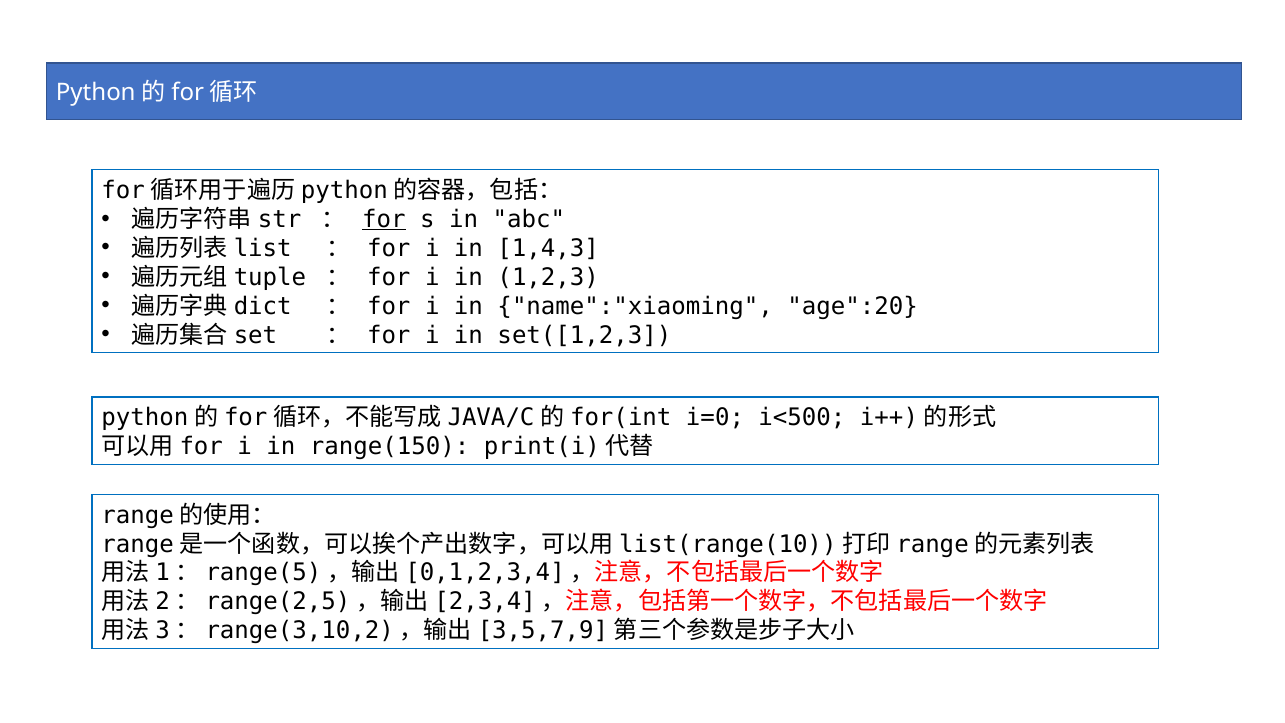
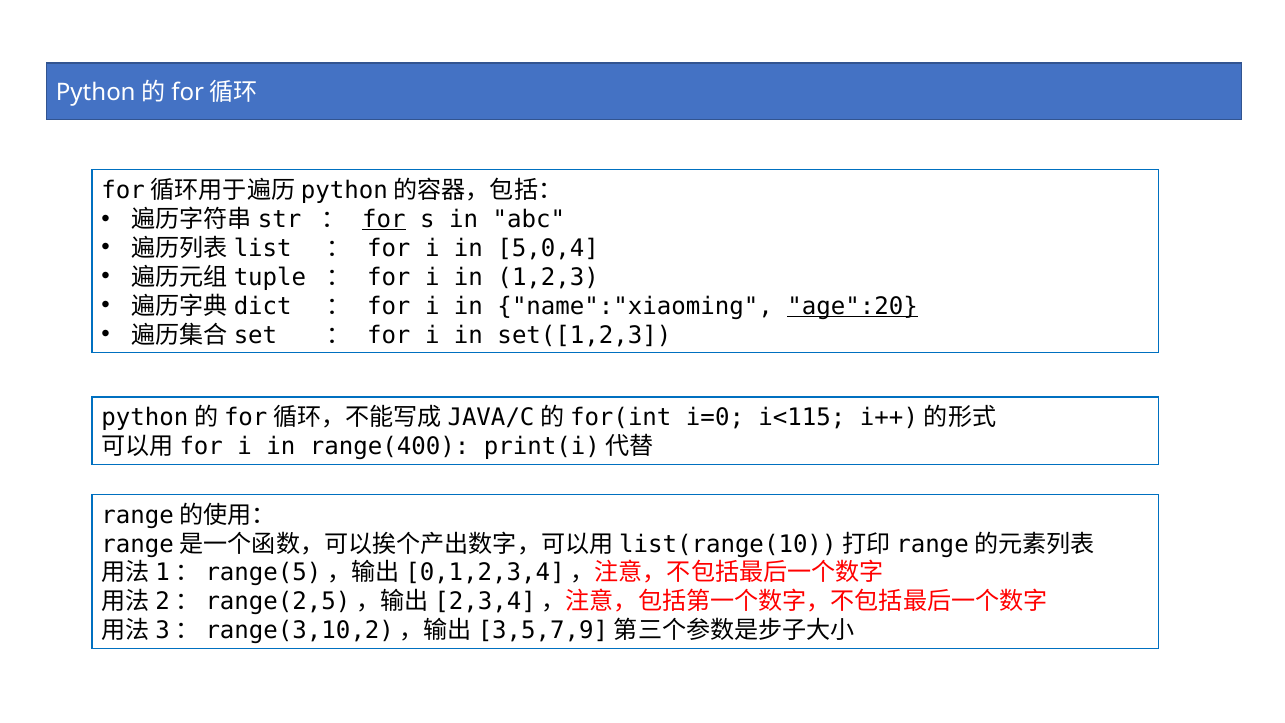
1,4,3: 1,4,3 -> 5,0,4
age":20 underline: none -> present
i<500: i<500 -> i<115
range(150: range(150 -> range(400
